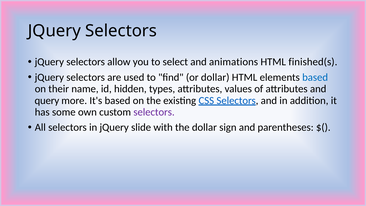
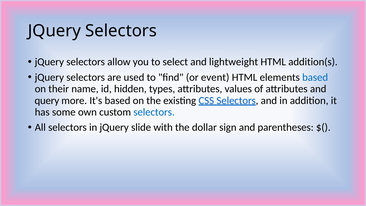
animations: animations -> lightweight
finished(s: finished(s -> addition(s
or dollar: dollar -> event
selectors at (154, 112) colour: purple -> blue
